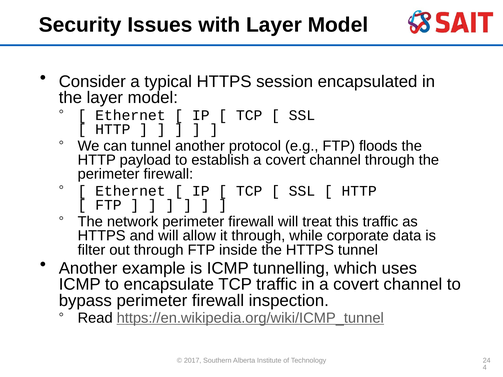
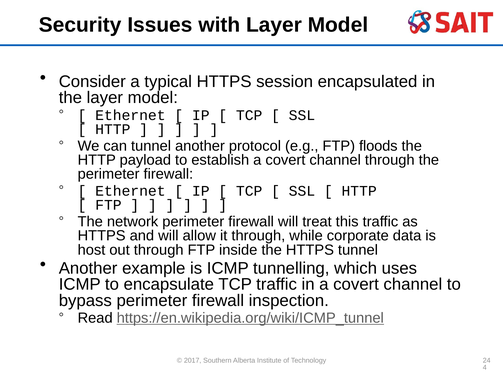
filter: filter -> host
